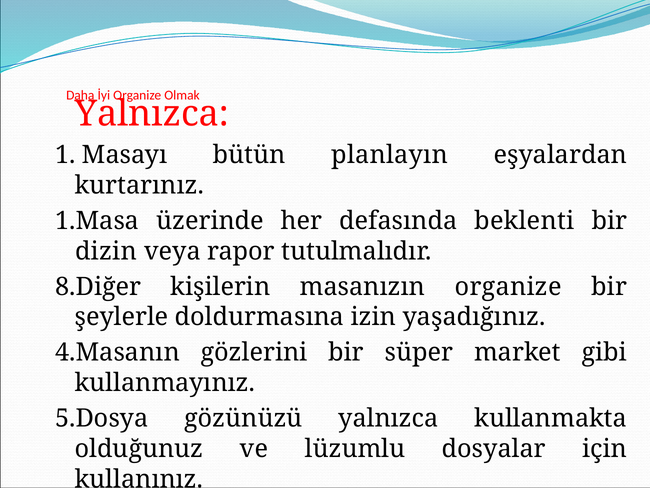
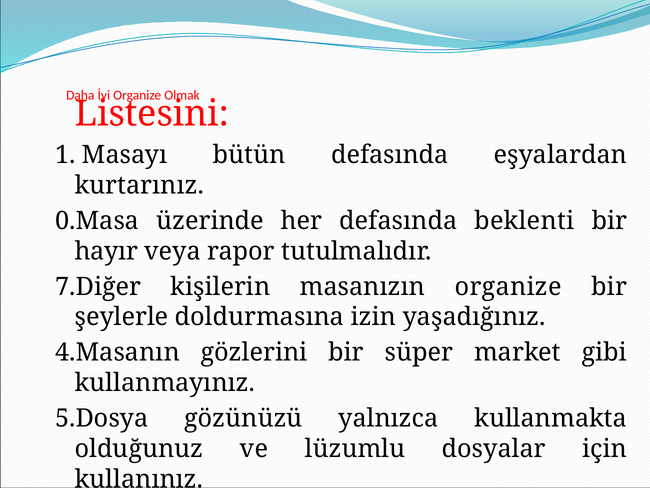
Yalnızca at (152, 114): Yalnızca -> Listesini
bütün planlayın: planlayın -> defasında
1.Masa: 1.Masa -> 0.Masa
dizin: dizin -> hayır
8.Diğer: 8.Diğer -> 7.Diğer
